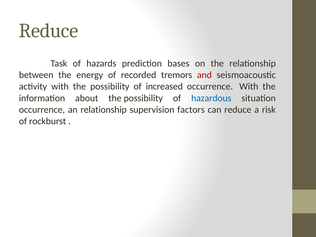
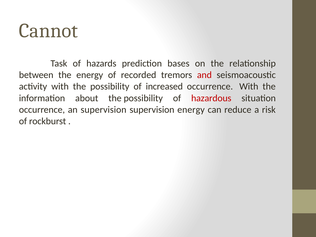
Reduce at (49, 31): Reduce -> Cannot
hazardous colour: blue -> red
an relationship: relationship -> supervision
supervision factors: factors -> energy
